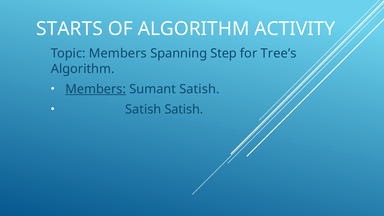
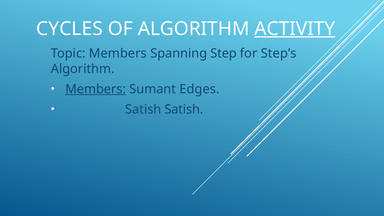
STARTS: STARTS -> CYCLES
ACTIVITY underline: none -> present
Tree’s: Tree’s -> Step’s
Sumant Satish: Satish -> Edges
